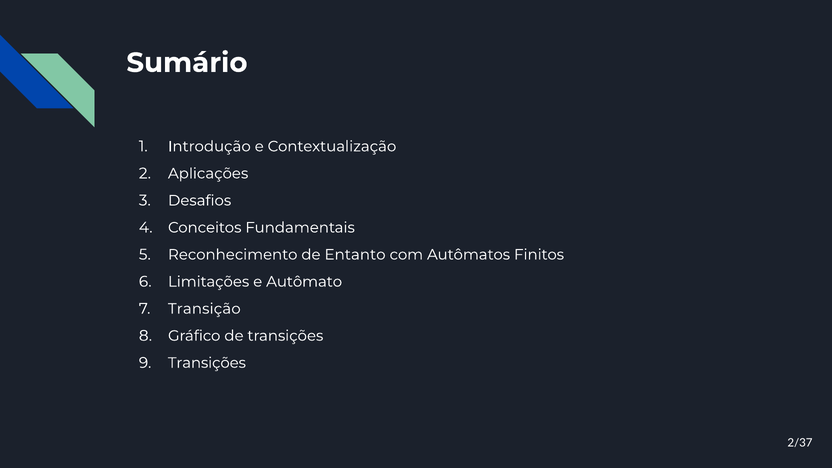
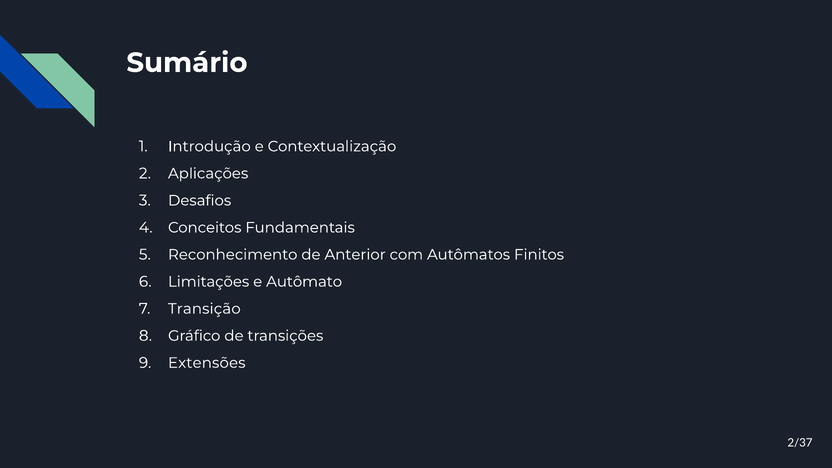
Entanto: Entanto -> Anterior
Transições at (207, 363): Transições -> Extensões
